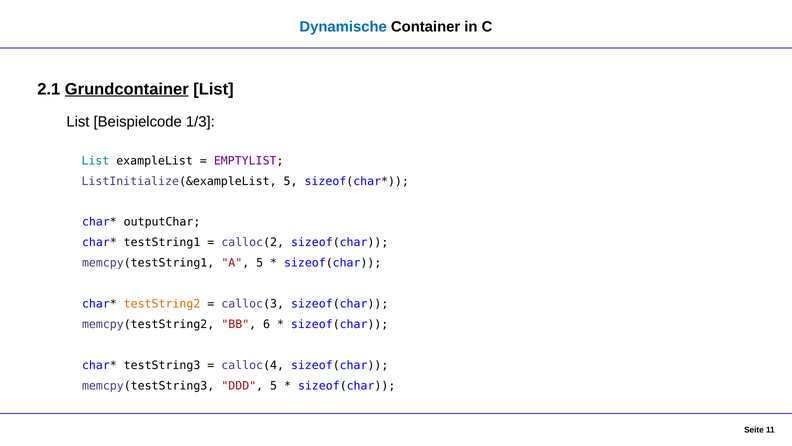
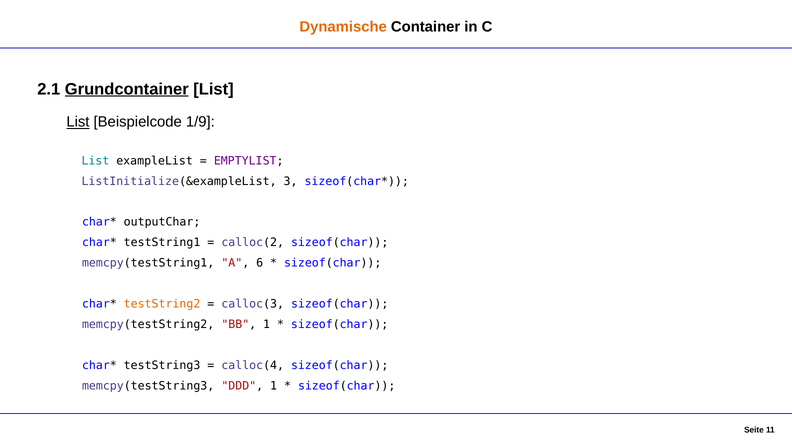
Dynamische colour: blue -> orange
List at (78, 122) underline: none -> present
1/3: 1/3 -> 1/9
ListInitialize(&exampleList 5: 5 -> 3
A 5: 5 -> 6
BB 6: 6 -> 1
DDD 5: 5 -> 1
